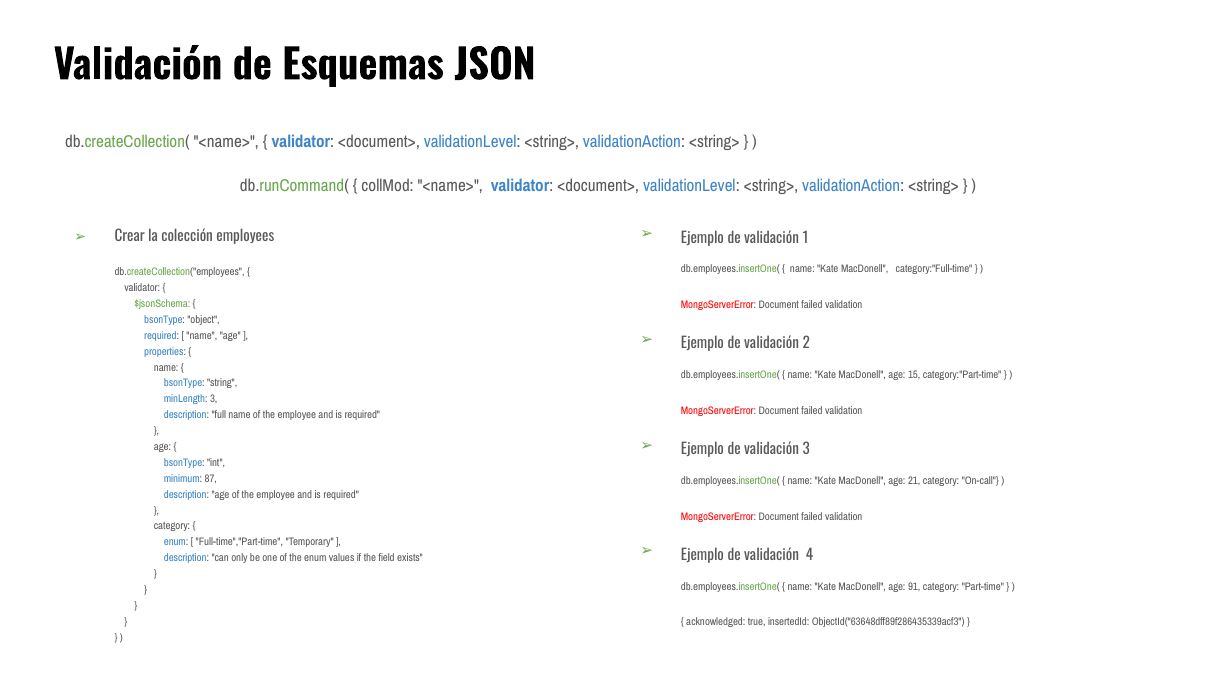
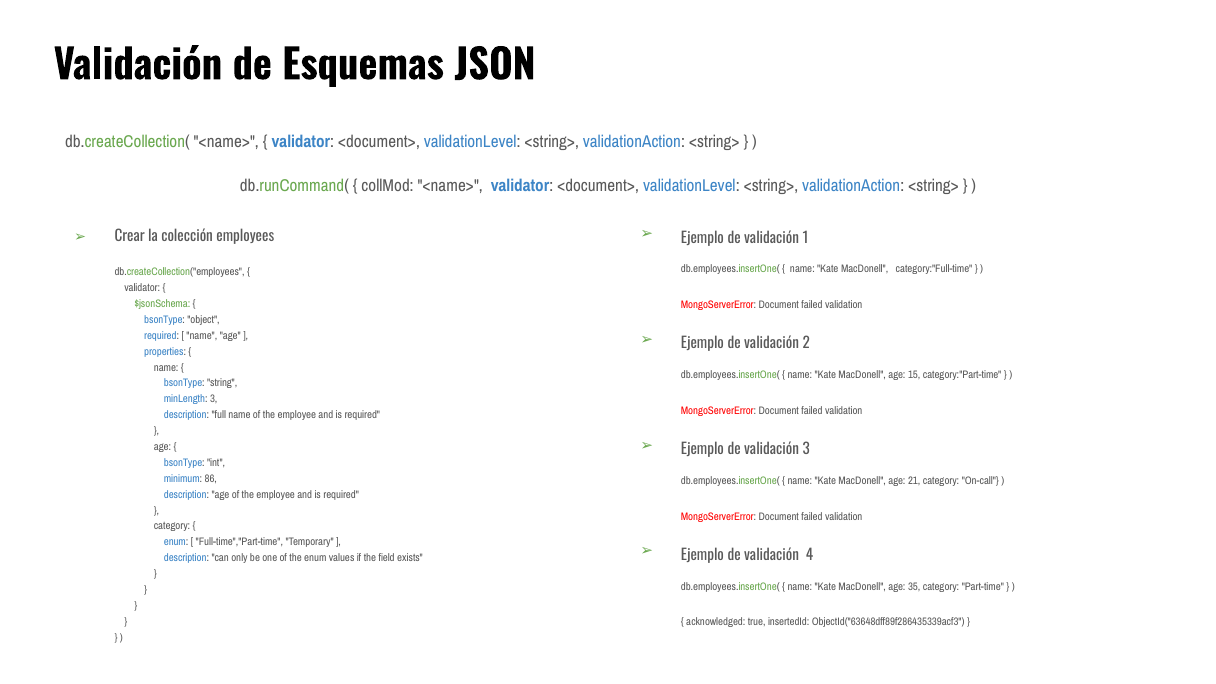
87: 87 -> 86
91: 91 -> 35
